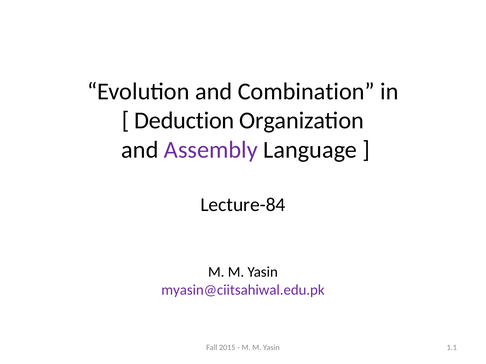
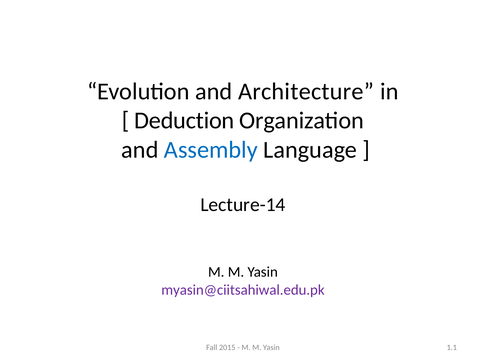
Combination: Combination -> Architecture
Assembly colour: purple -> blue
Lecture-84: Lecture-84 -> Lecture-14
